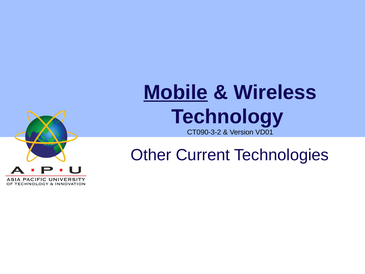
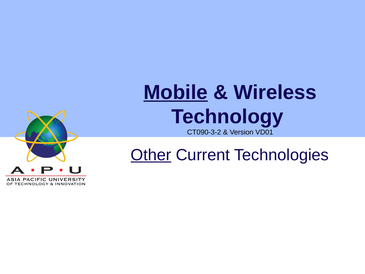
Other underline: none -> present
